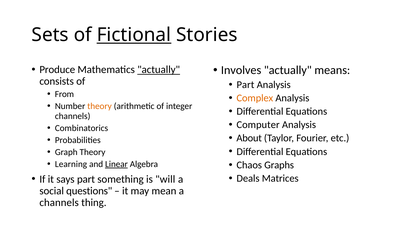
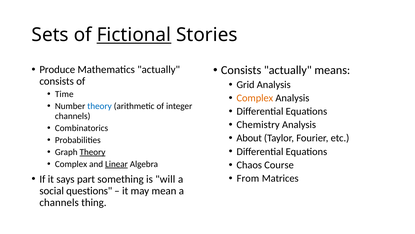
actually at (159, 69) underline: present -> none
Involves at (241, 70): Involves -> Consists
Part at (245, 84): Part -> Grid
From: From -> Time
theory at (100, 106) colour: orange -> blue
Computer: Computer -> Chemistry
Theory at (92, 152) underline: none -> present
Learning at (71, 164): Learning -> Complex
Graphs: Graphs -> Course
Deals: Deals -> From
